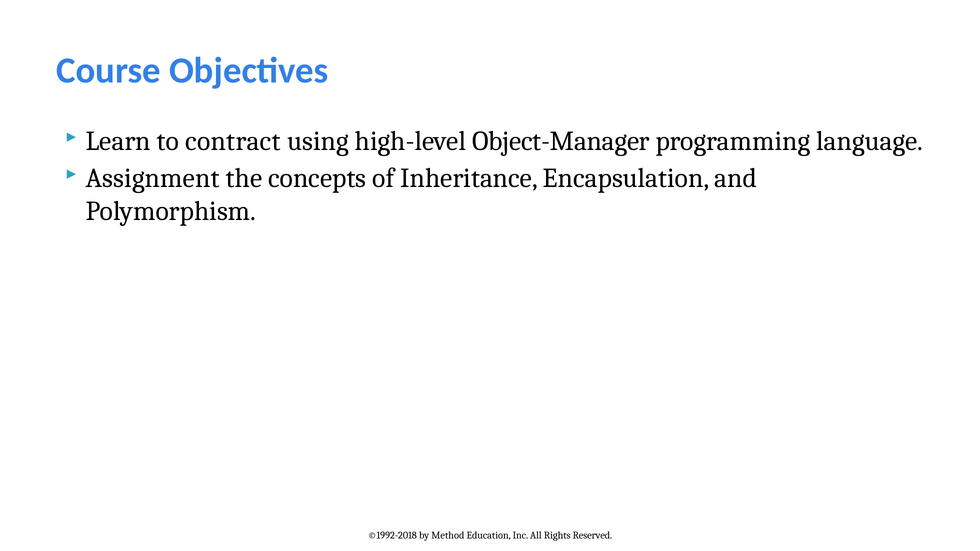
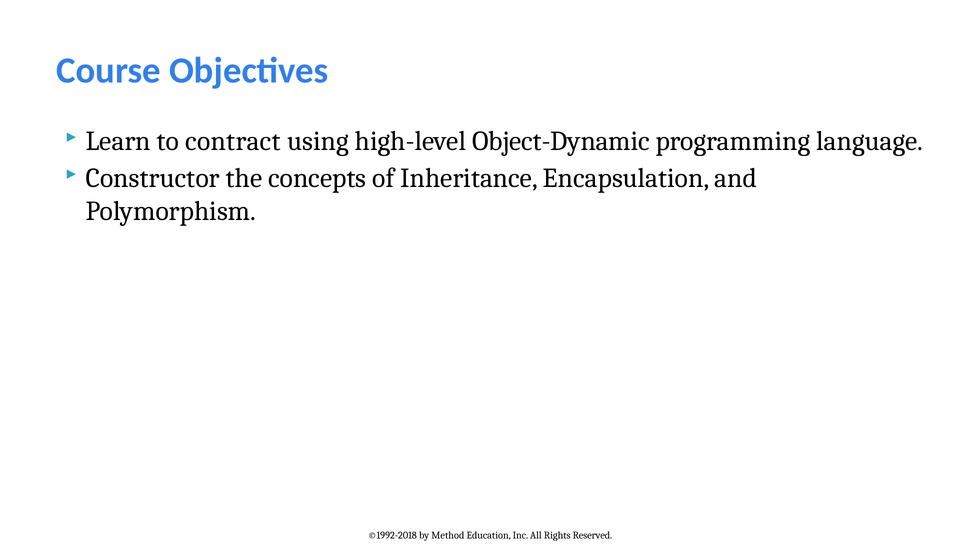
Object-Manager: Object-Manager -> Object-Dynamic
Assignment: Assignment -> Constructor
